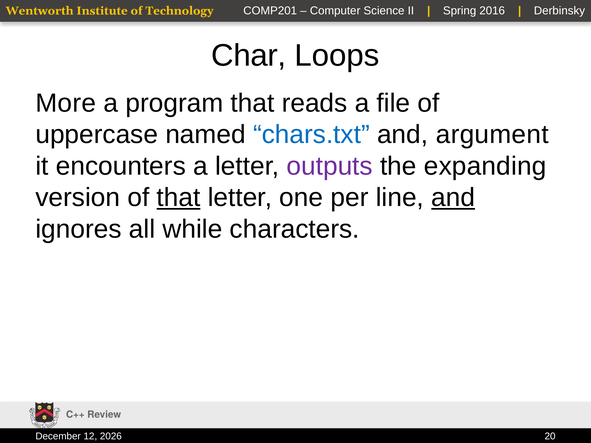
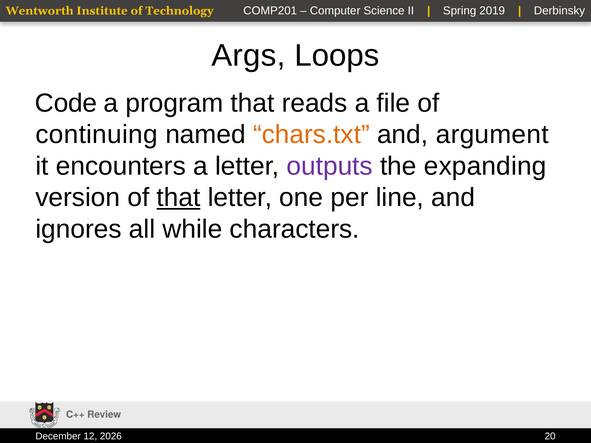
2016: 2016 -> 2019
Char: Char -> Args
More: More -> Code
uppercase: uppercase -> continuing
chars.txt colour: blue -> orange
and at (453, 198) underline: present -> none
